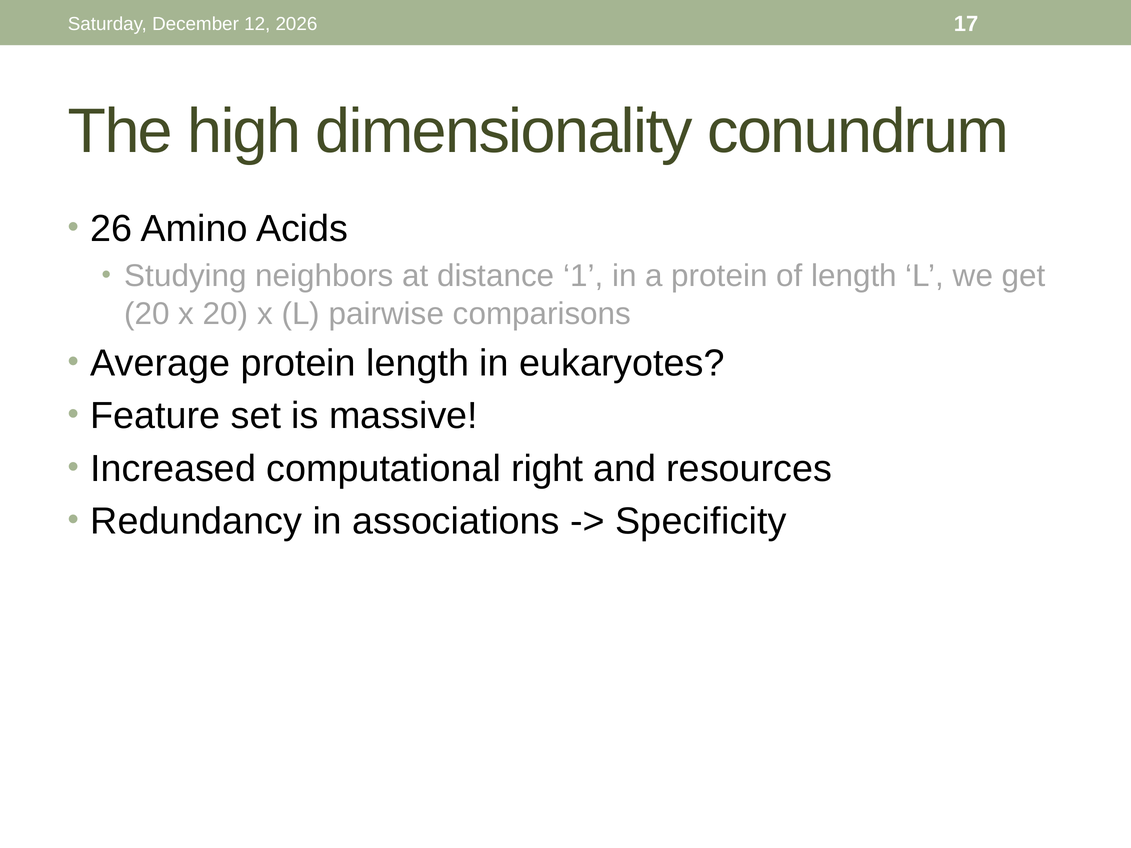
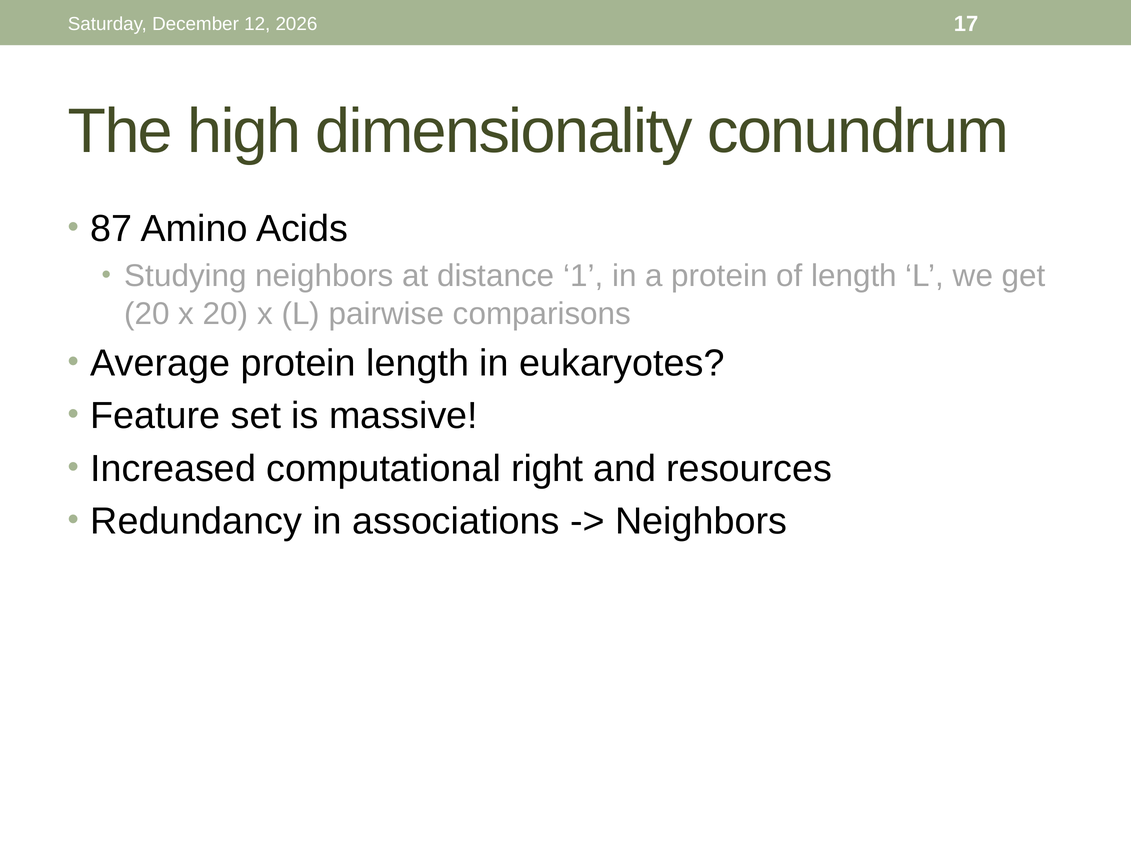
26: 26 -> 87
Specificity at (701, 522): Specificity -> Neighbors
